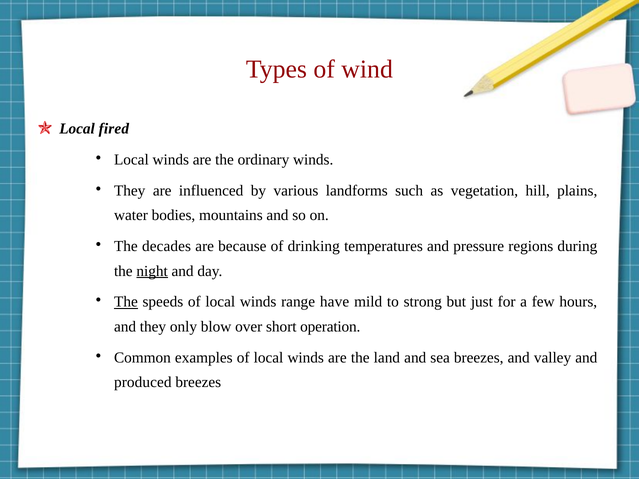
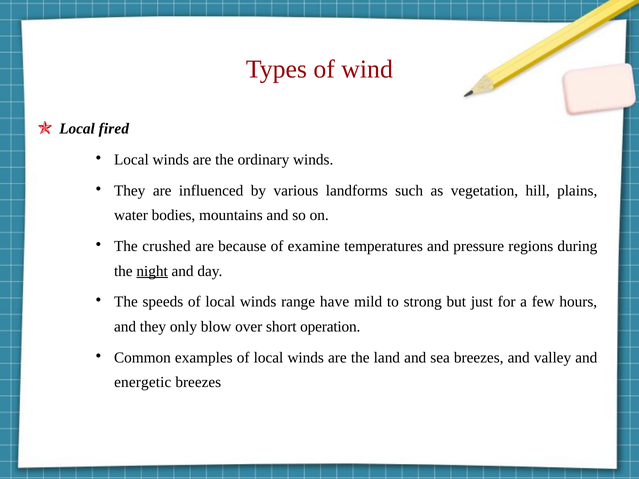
decades: decades -> crushed
drinking: drinking -> examine
The at (126, 302) underline: present -> none
produced: produced -> energetic
